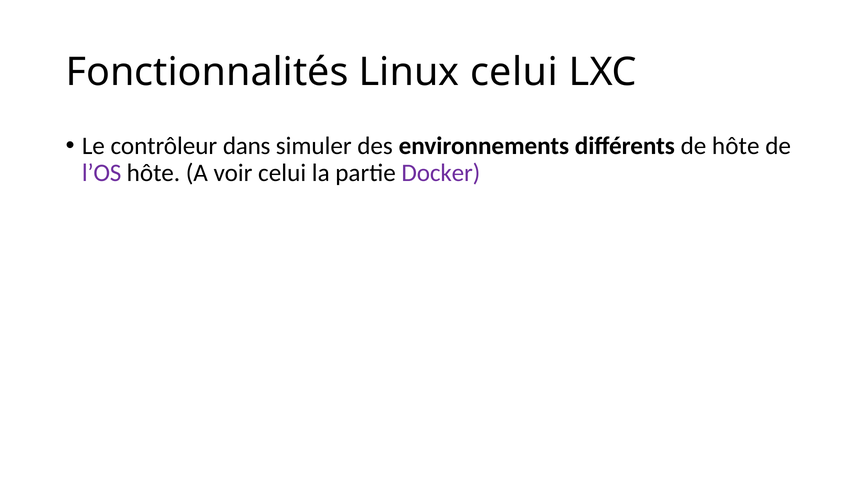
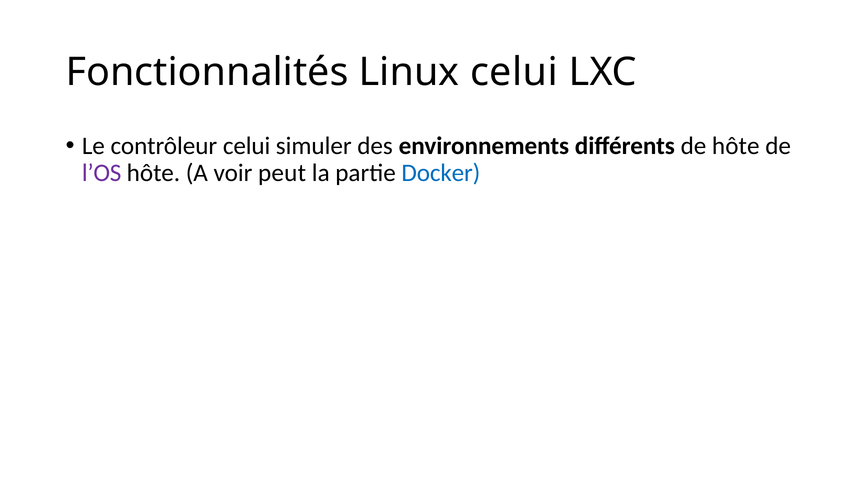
contrôleur dans: dans -> celui
voir celui: celui -> peut
Docker colour: purple -> blue
